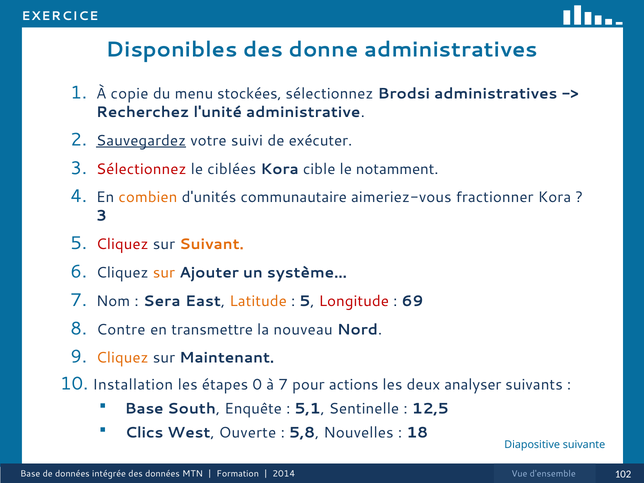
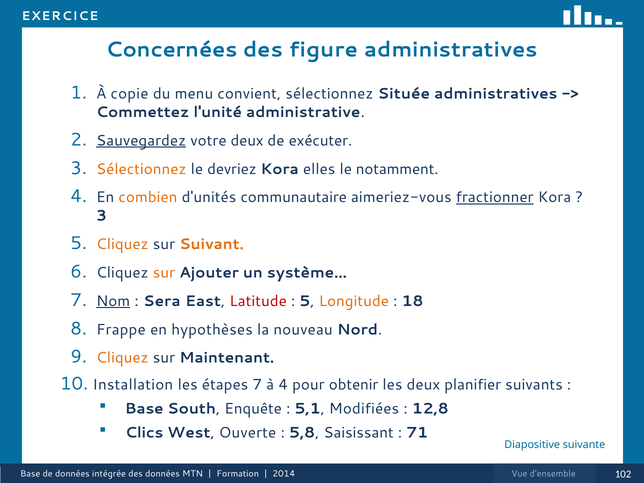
Disponibles: Disponibles -> Concernées
donne: donne -> figure
stockées: stockées -> convient
Brodsi: Brodsi -> Située
Recherchez: Recherchez -> Commettez
votre suivi: suivi -> deux
Sélectionnez at (141, 169) colour: red -> orange
ciblées: ciblées -> devriez
cible: cible -> elles
fractionner underline: none -> present
Cliquez at (122, 244) colour: red -> orange
Nom underline: none -> present
Latitude colour: orange -> red
Longitude colour: red -> orange
69: 69 -> 18
Contre: Contre -> Frappe
transmettre: transmettre -> hypothèses
étapes 0: 0 -> 7
à 7: 7 -> 4
actions: actions -> obtenir
analyser: analyser -> planifier
Sentinelle: Sentinelle -> Modifiées
12,5: 12,5 -> 12,8
Nouvelles: Nouvelles -> Saisissant
18: 18 -> 71
